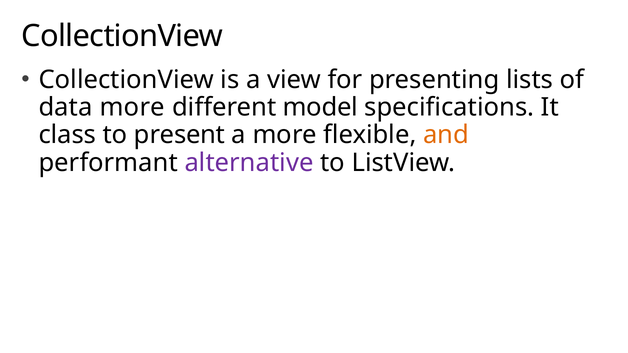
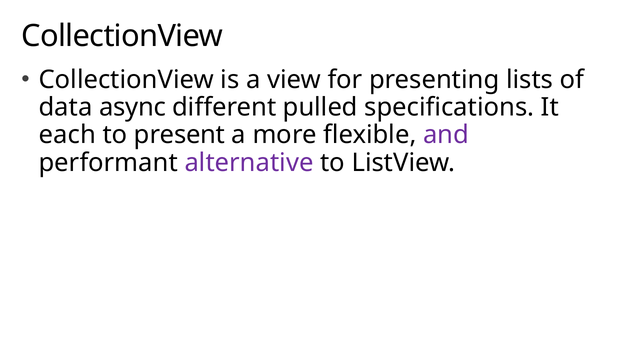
data more: more -> async
model: model -> pulled
class: class -> each
and colour: orange -> purple
